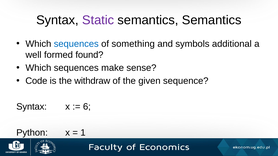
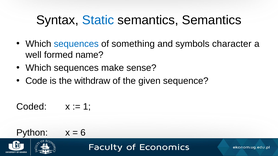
Static colour: purple -> blue
additional: additional -> character
found: found -> name
Syntax at (32, 107): Syntax -> Coded
6: 6 -> 1
1: 1 -> 6
